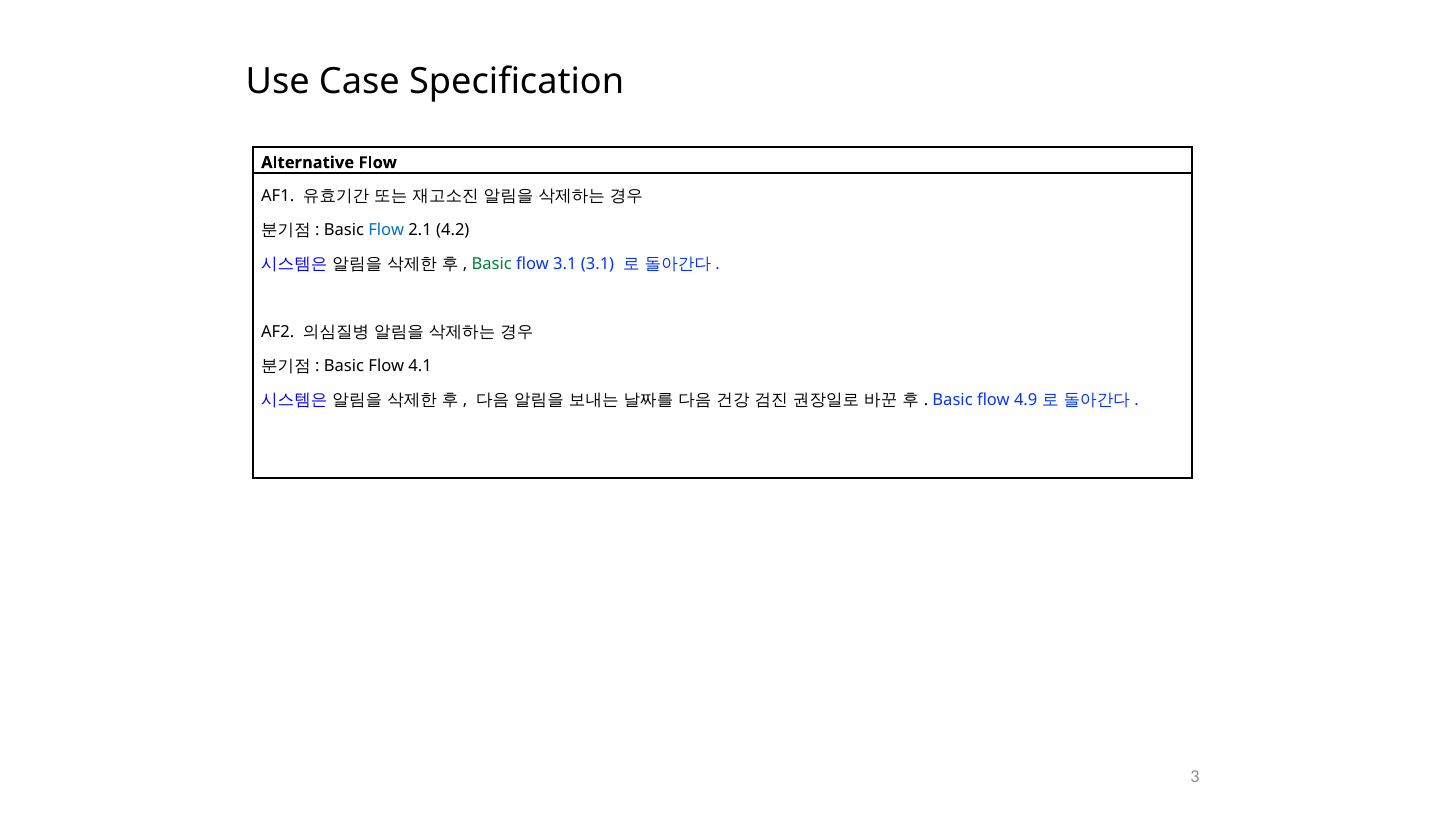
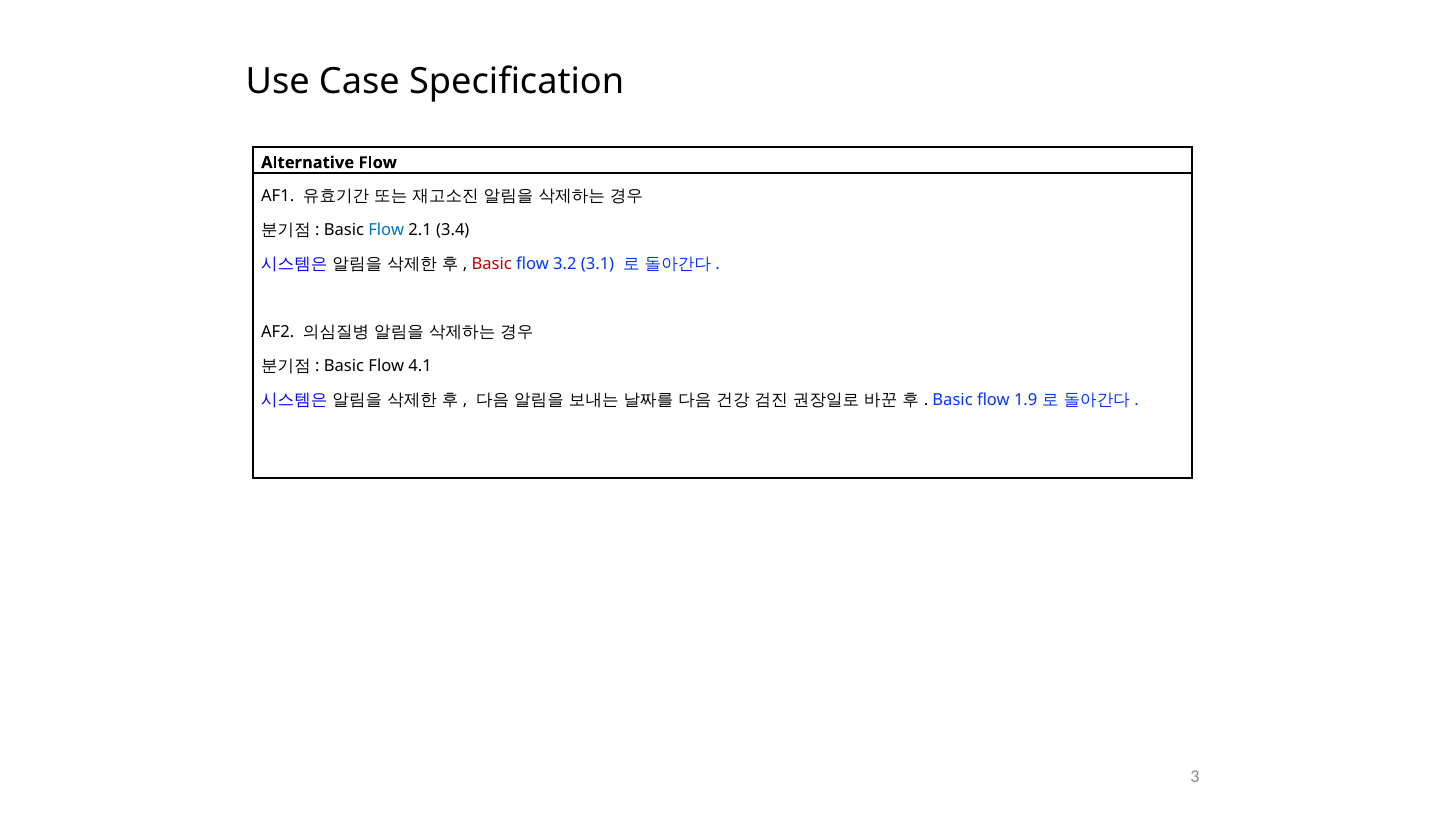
4.2: 4.2 -> 3.4
Basic at (492, 264) colour: green -> red
flow 3.1: 3.1 -> 3.2
4.9: 4.9 -> 1.9
